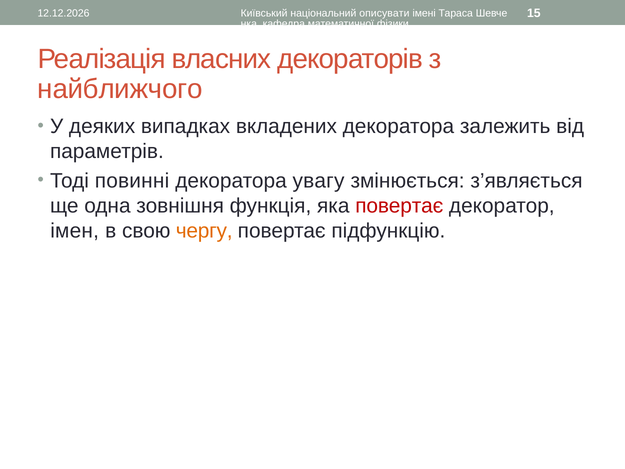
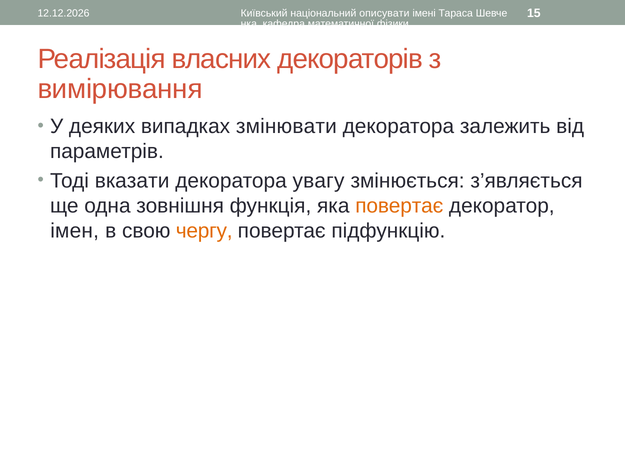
найближчого: найближчого -> вимірювання
вкладених: вкладених -> змінювати
повинні: повинні -> вказати
повертає at (399, 206) colour: red -> orange
